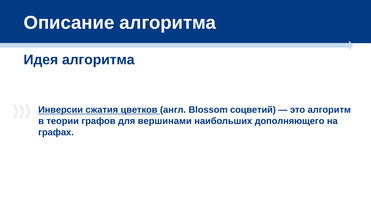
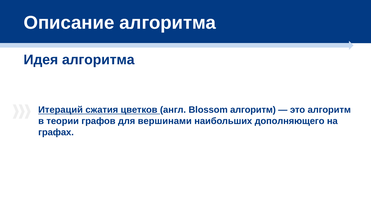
Инверсии: Инверсии -> Итераций
Blossom соцветий: соцветий -> алгоритм
